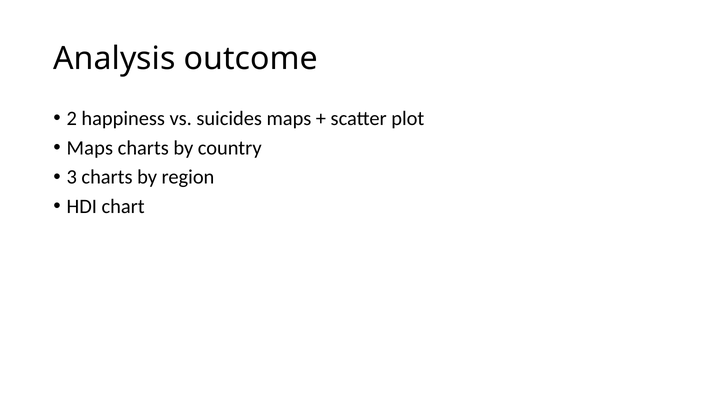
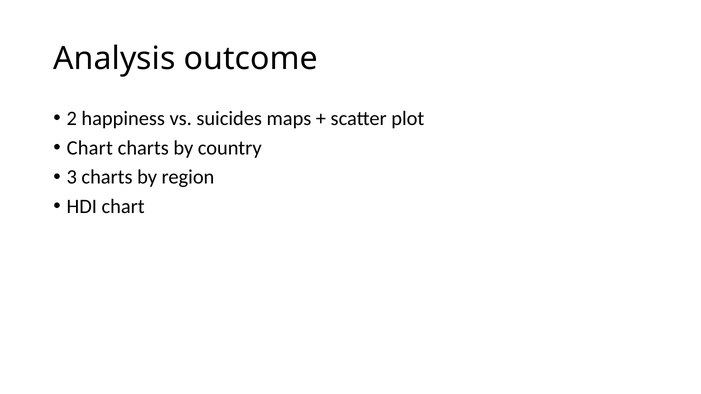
Maps at (90, 148): Maps -> Chart
